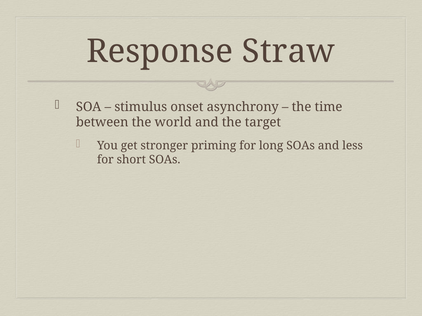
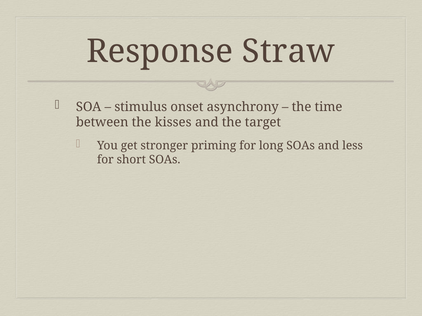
world: world -> kisses
